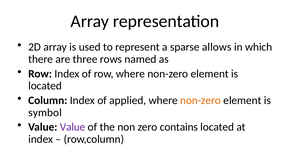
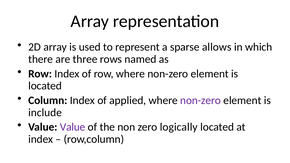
non-zero at (201, 100) colour: orange -> purple
symbol: symbol -> include
contains: contains -> logically
